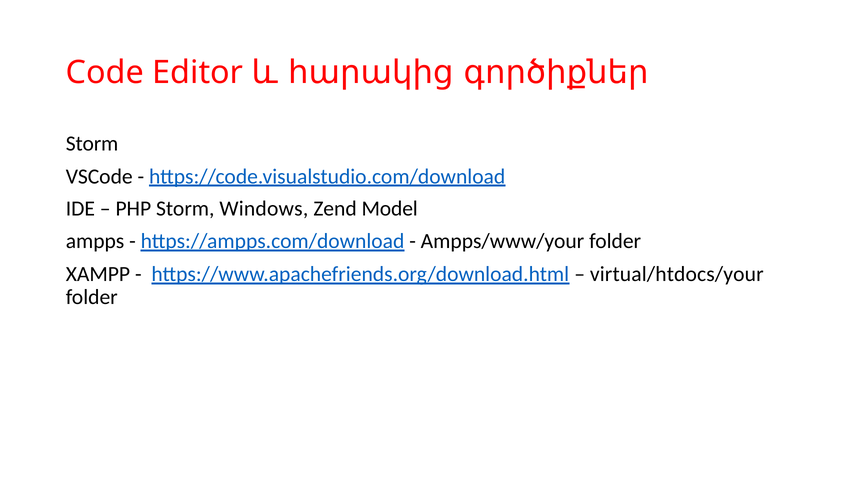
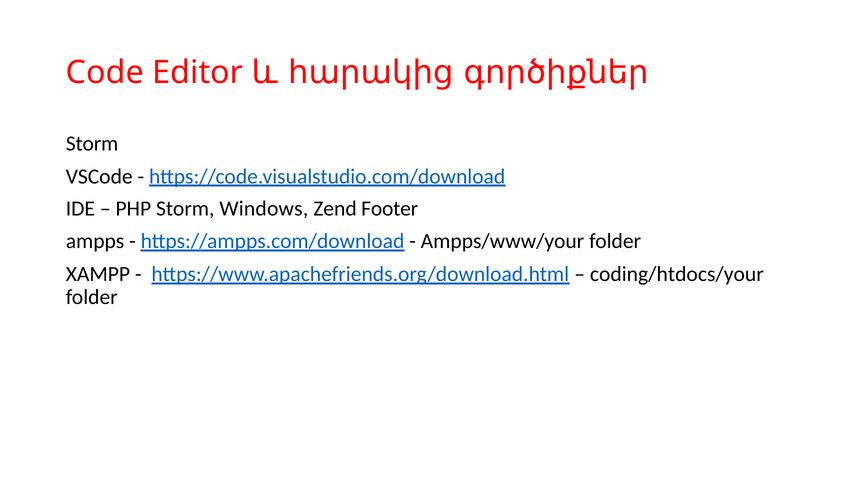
Model: Model -> Footer
virtual/htdocs/your: virtual/htdocs/your -> coding/htdocs/your
